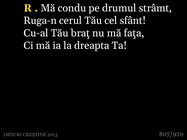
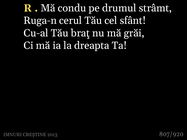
faţa: faţa -> grăi
